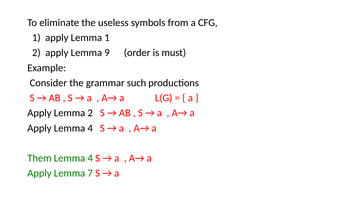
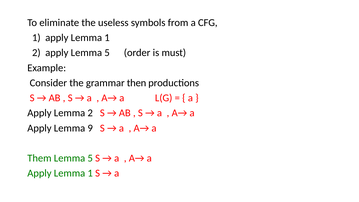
apply Lemma 9: 9 -> 5
such: such -> then
Apply Lemma 4: 4 -> 9
4 at (90, 158): 4 -> 5
7 at (90, 173): 7 -> 1
